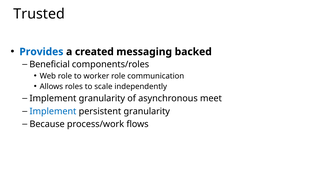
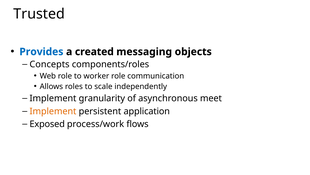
backed: backed -> objects
Beneficial: Beneficial -> Concepts
Implement at (53, 111) colour: blue -> orange
persistent granularity: granularity -> application
Because: Because -> Exposed
